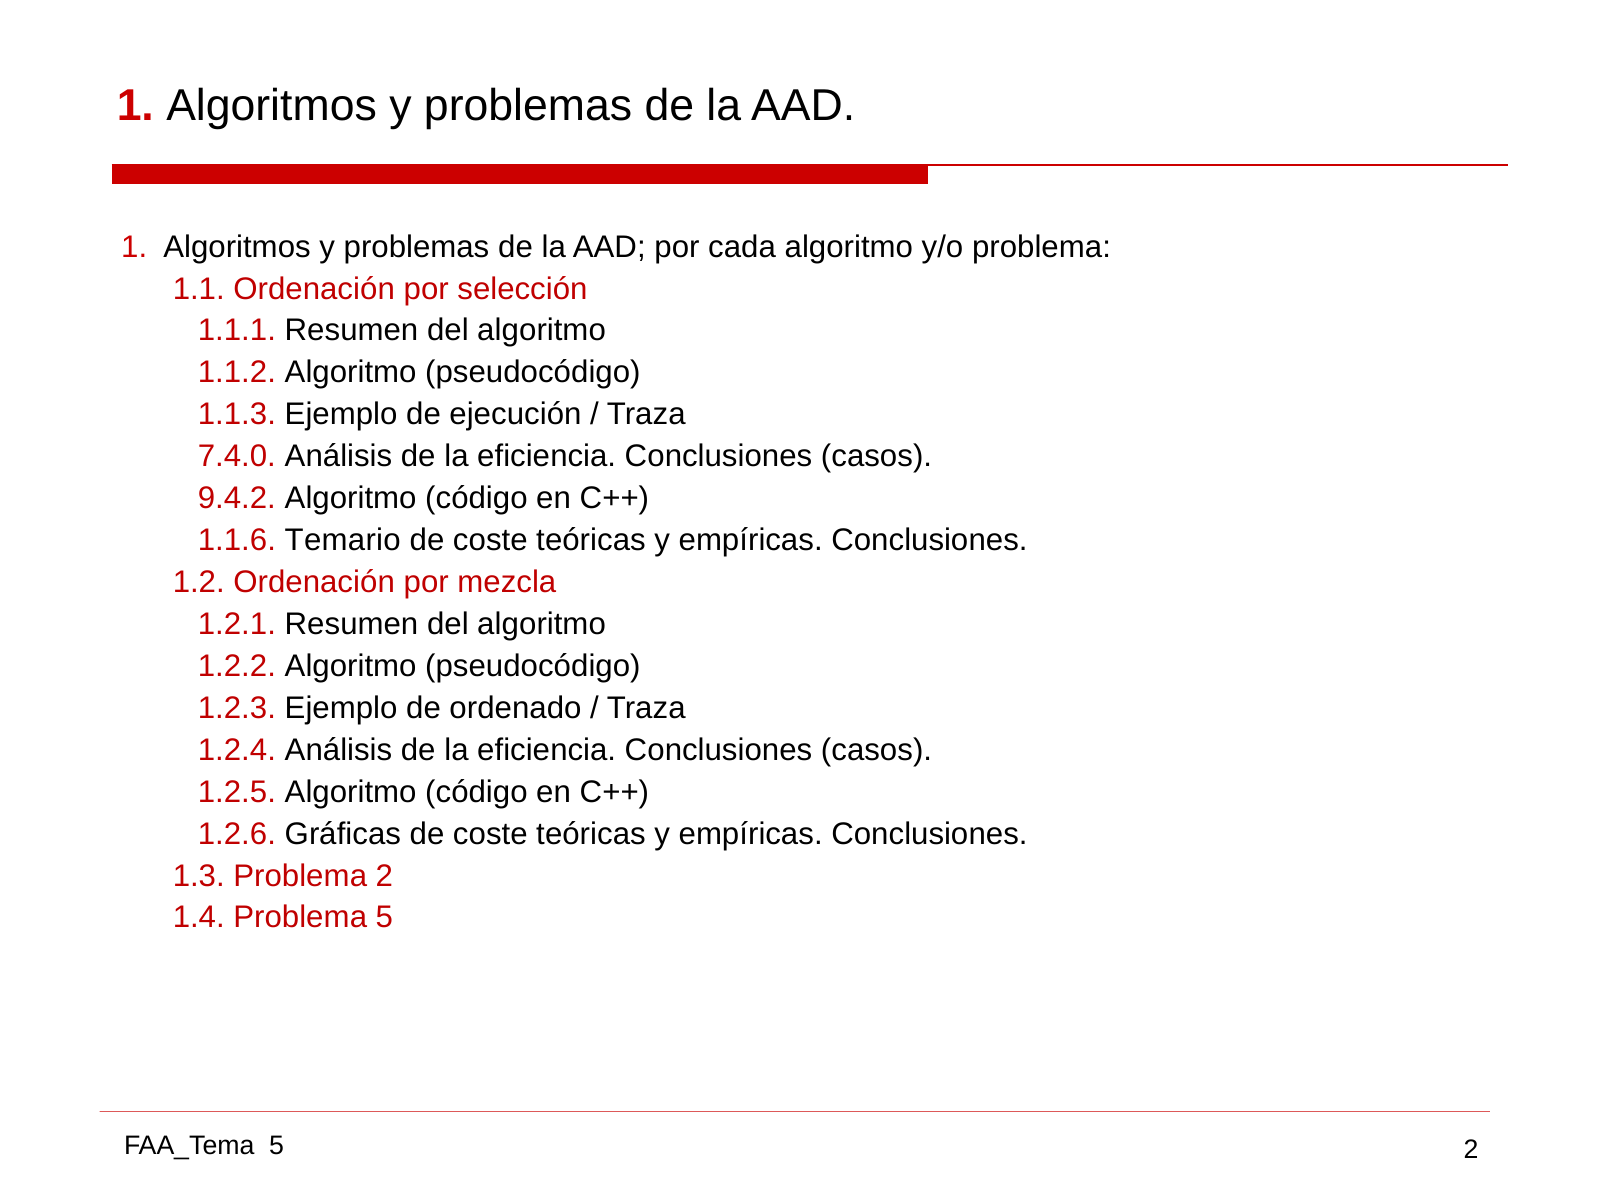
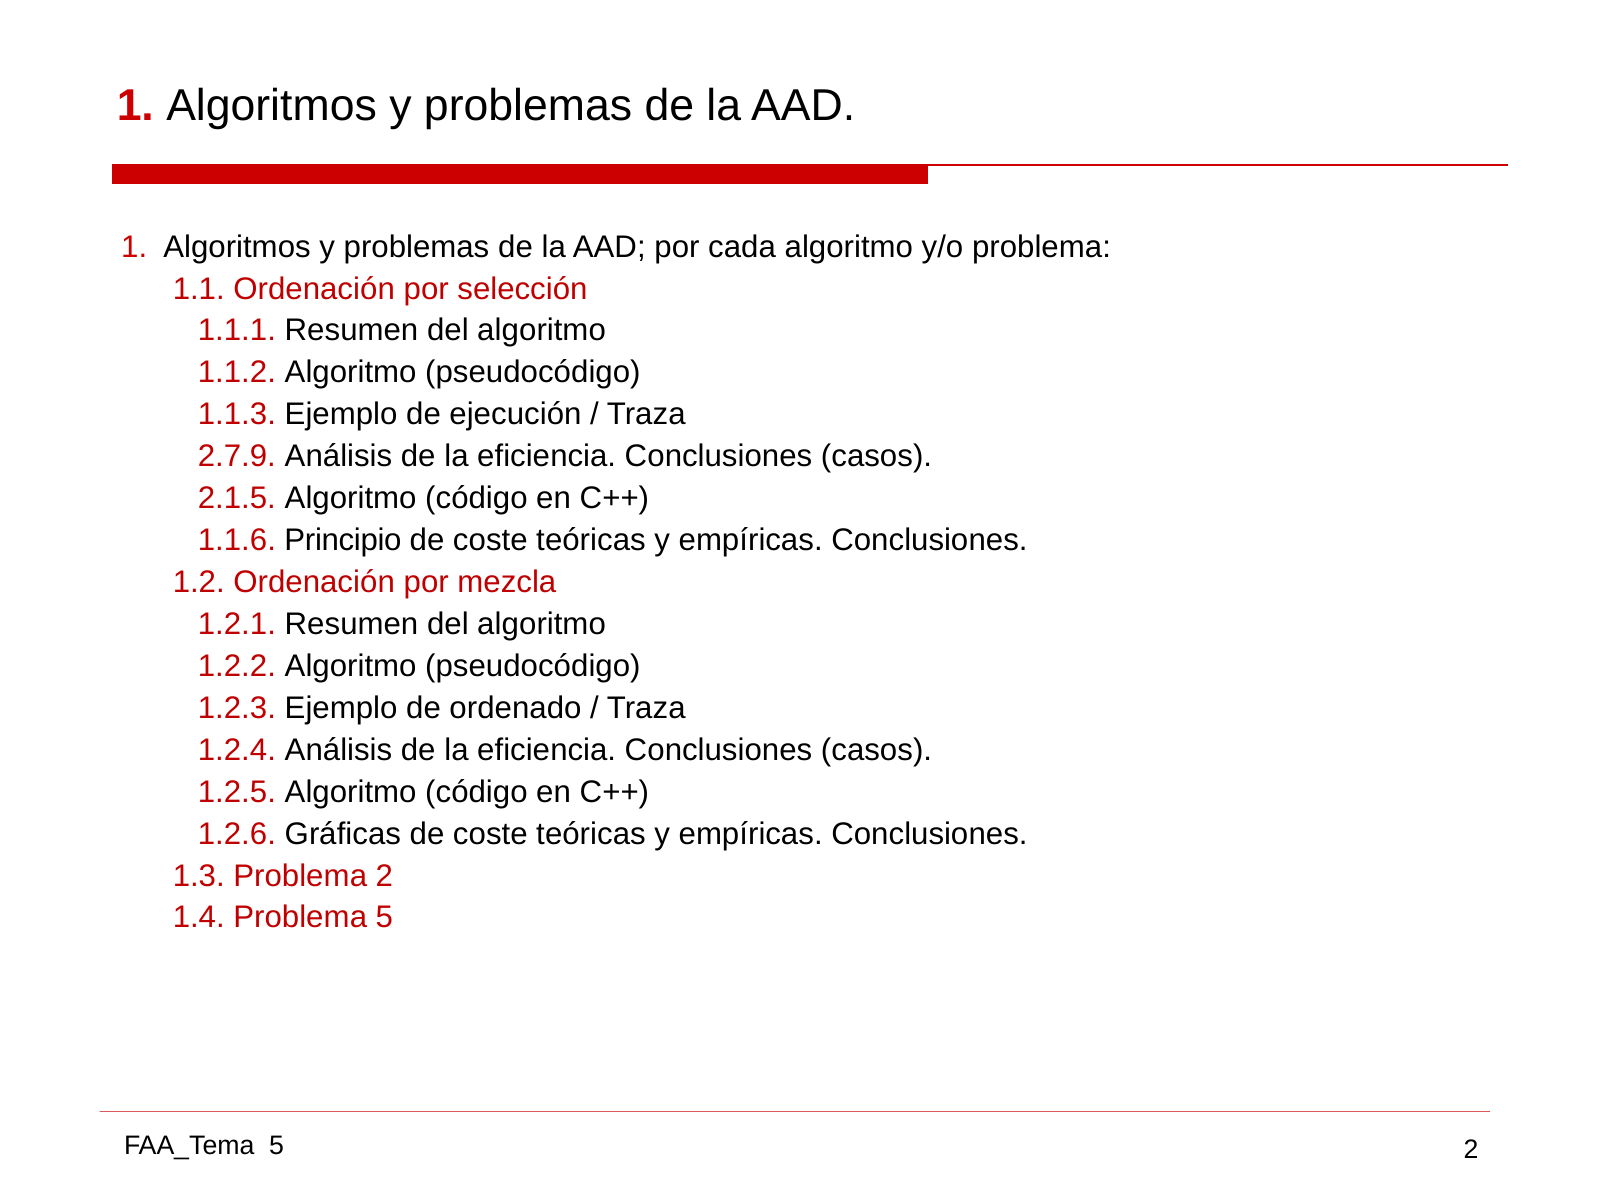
7.4.0: 7.4.0 -> 2.7.9
9.4.2: 9.4.2 -> 2.1.5
Temario: Temario -> Principio
